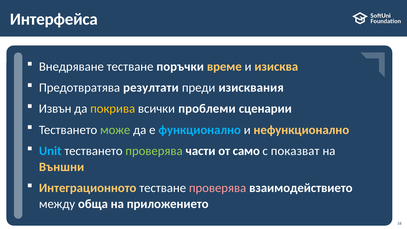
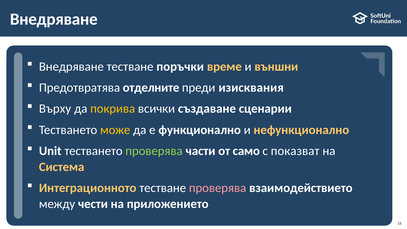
Интерфейса at (54, 19): Интерфейса -> Внедряване
изисква: изисква -> външни
резултати: резултати -> отделните
Извън: Извън -> Върху
проблеми: проблеми -> създаване
може colour: light green -> yellow
функционално colour: light blue -> white
Unit colour: light blue -> white
Външни: Външни -> Система
обща: обща -> чести
